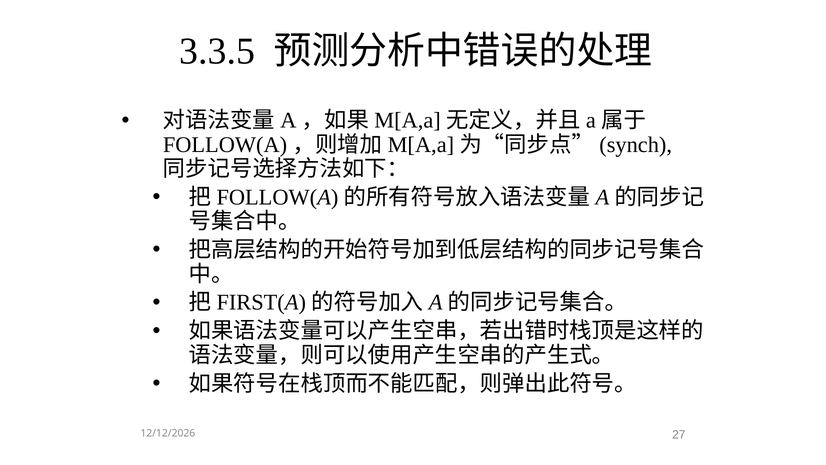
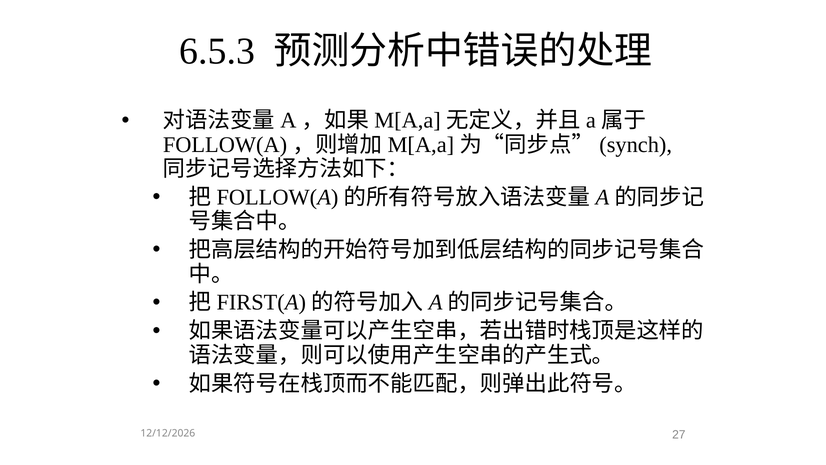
3.3.5: 3.3.5 -> 6.5.3
